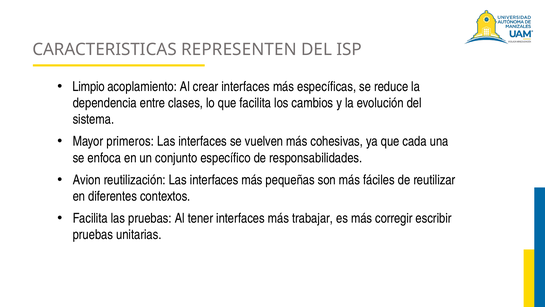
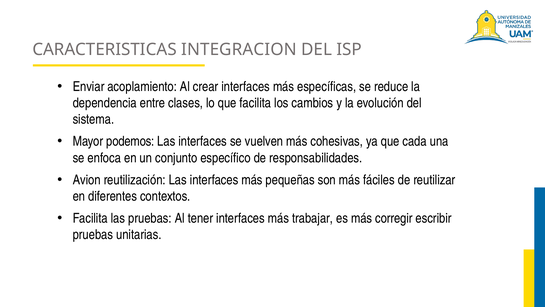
REPRESENTEN: REPRESENTEN -> INTEGRACION
Limpio: Limpio -> Enviar
primeros: primeros -> podemos
